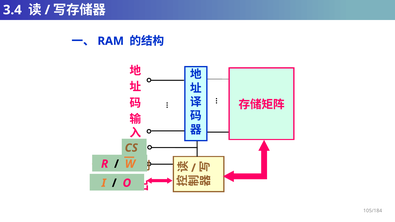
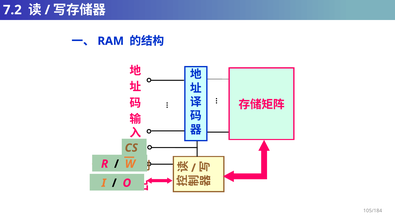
3.4: 3.4 -> 7.2
